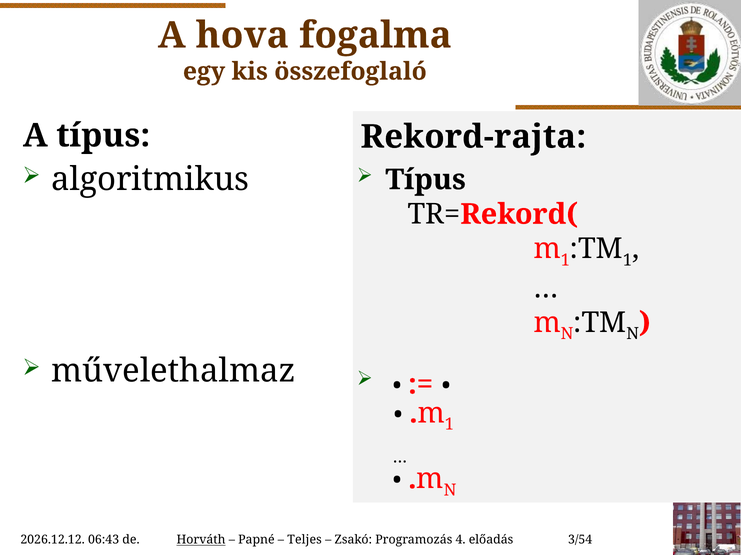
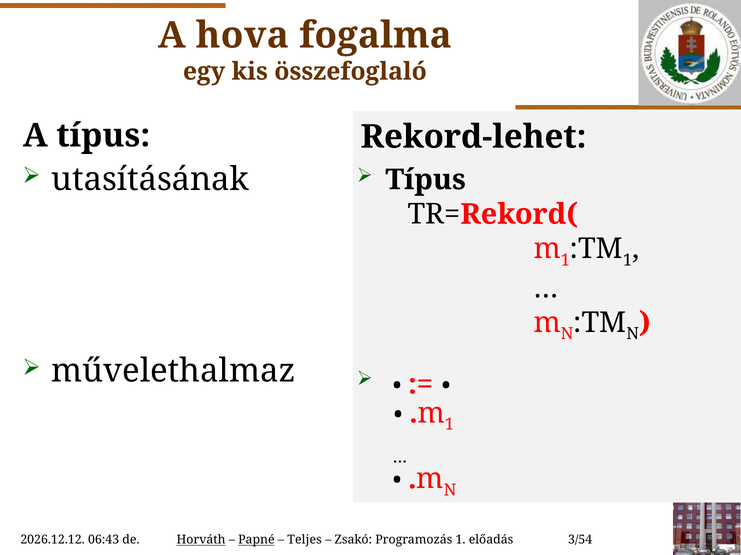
Rekord-rajta: Rekord-rajta -> Rekord-lehet
algoritmikus: algoritmikus -> utasításának
Papné underline: none -> present
Programozás 4: 4 -> 1
